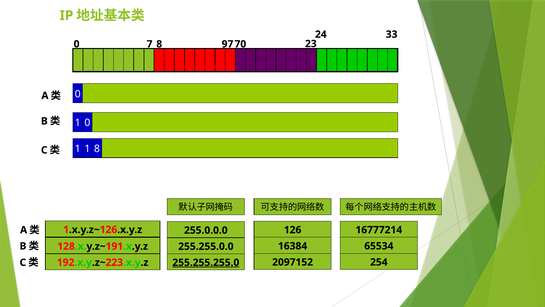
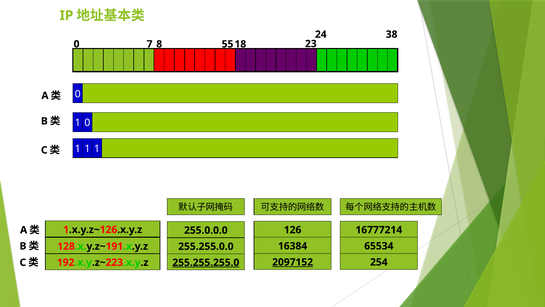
33: 33 -> 38
97: 97 -> 55
70: 70 -> 18
8 at (97, 149): 8 -> 1
2097152 underline: none -> present
